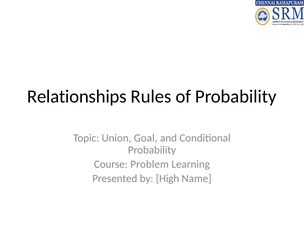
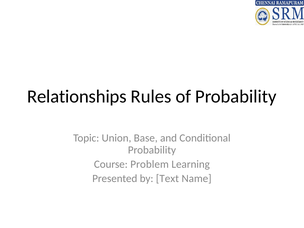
Goal: Goal -> Base
High: High -> Text
